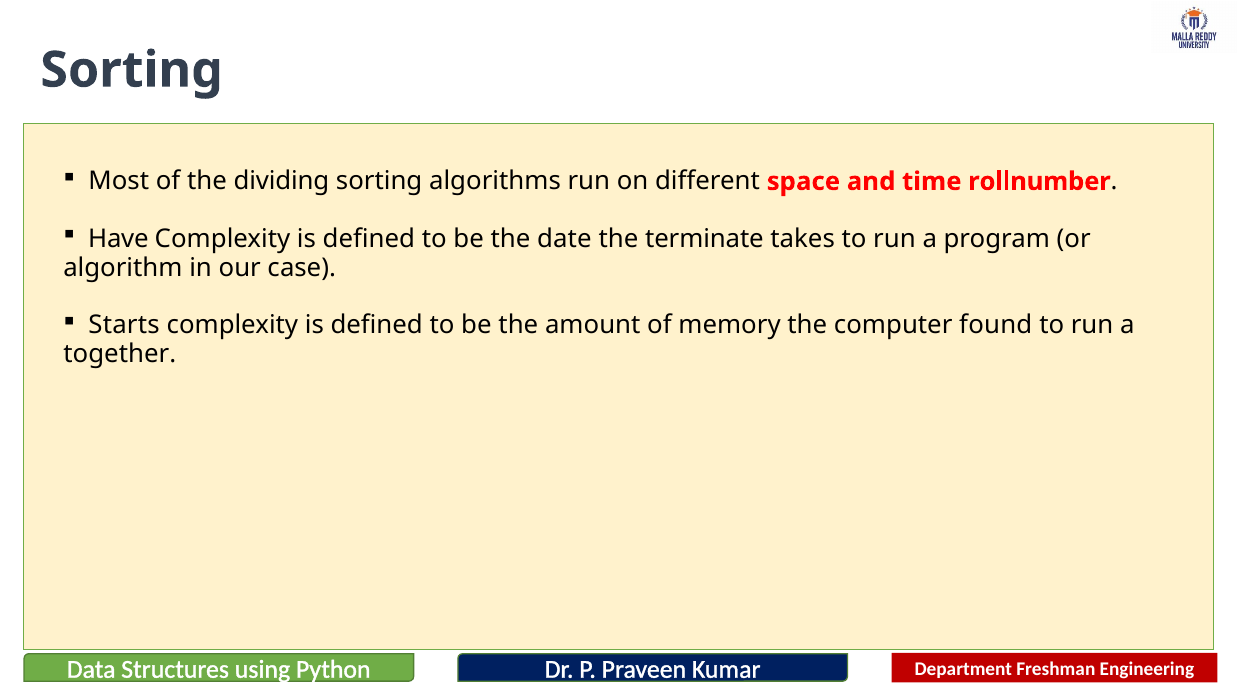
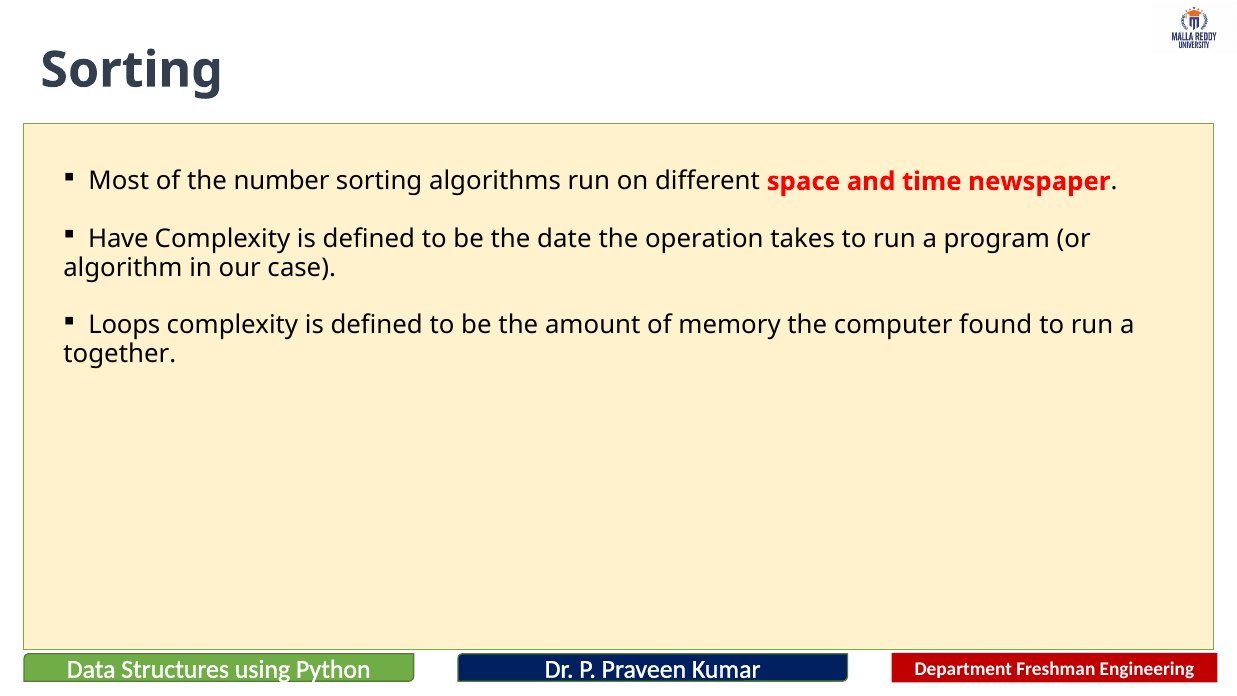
dividing: dividing -> number
rollnumber: rollnumber -> newspaper
terminate: terminate -> operation
Starts: Starts -> Loops
